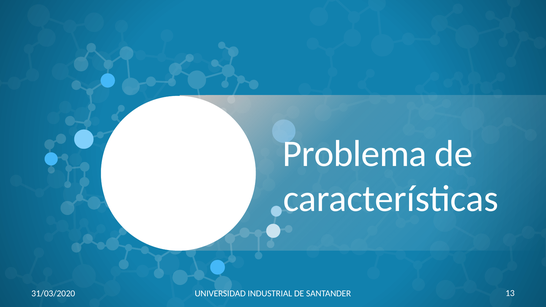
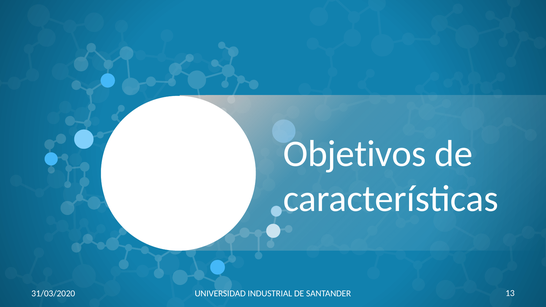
Problema: Problema -> Objetivos
